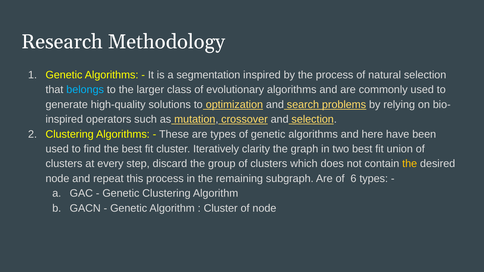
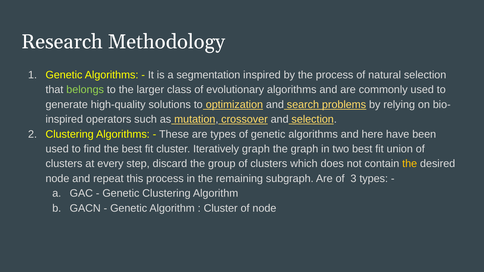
belongs colour: light blue -> light green
Iteratively clarity: clarity -> graph
6: 6 -> 3
